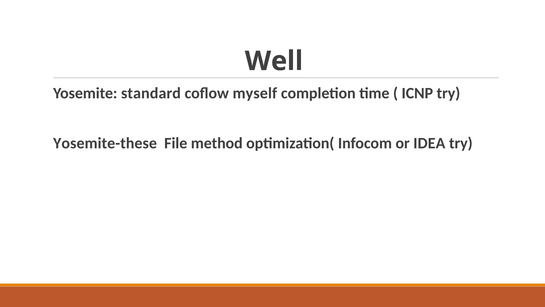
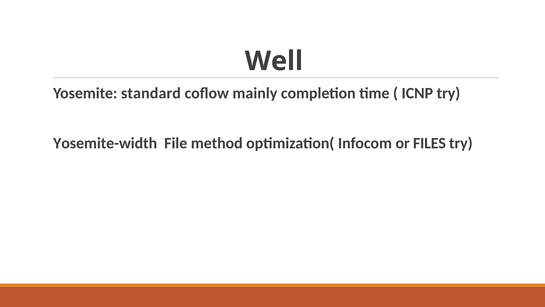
myself: myself -> mainly
Yosemite-these: Yosemite-these -> Yosemite-width
IDEA: IDEA -> FILES
